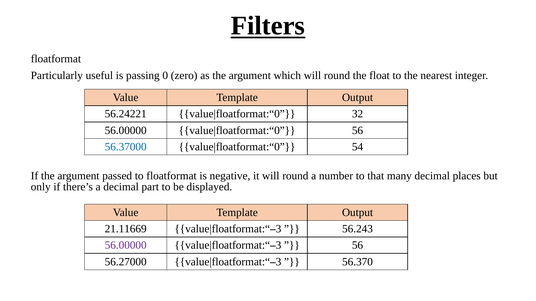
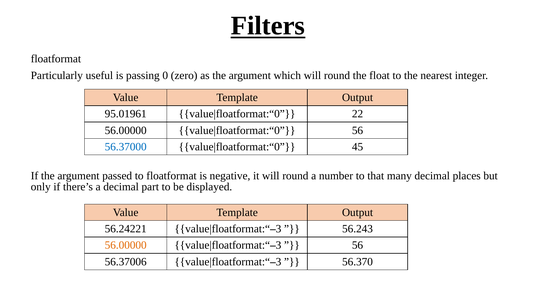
56.24221: 56.24221 -> 95.01961
32: 32 -> 22
54: 54 -> 45
21.11669: 21.11669 -> 56.24221
56.00000 at (126, 246) colour: purple -> orange
56.27000: 56.27000 -> 56.37006
